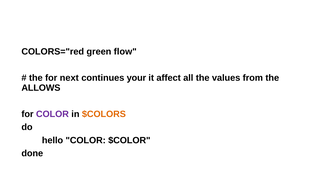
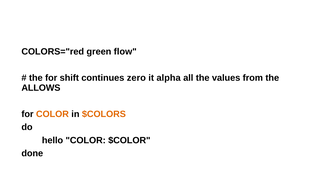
next: next -> shift
your: your -> zero
affect: affect -> alpha
COLOR at (52, 114) colour: purple -> orange
